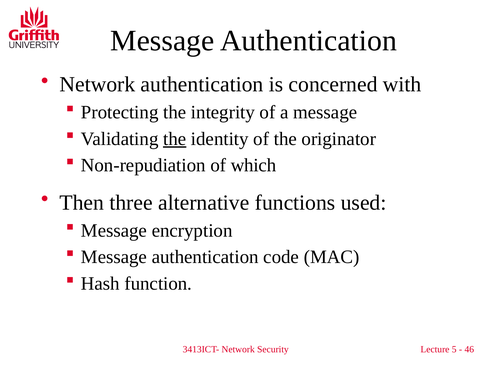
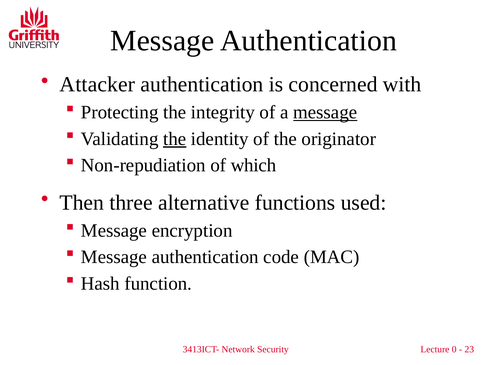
Network at (97, 84): Network -> Attacker
message at (325, 112) underline: none -> present
5: 5 -> 0
46: 46 -> 23
